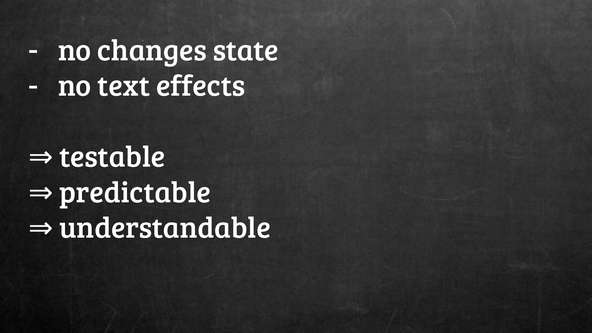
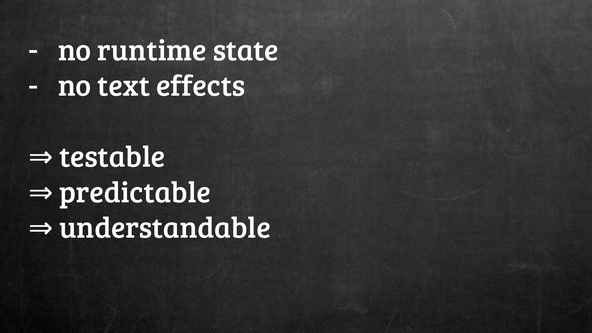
changes: changes -> runtime
